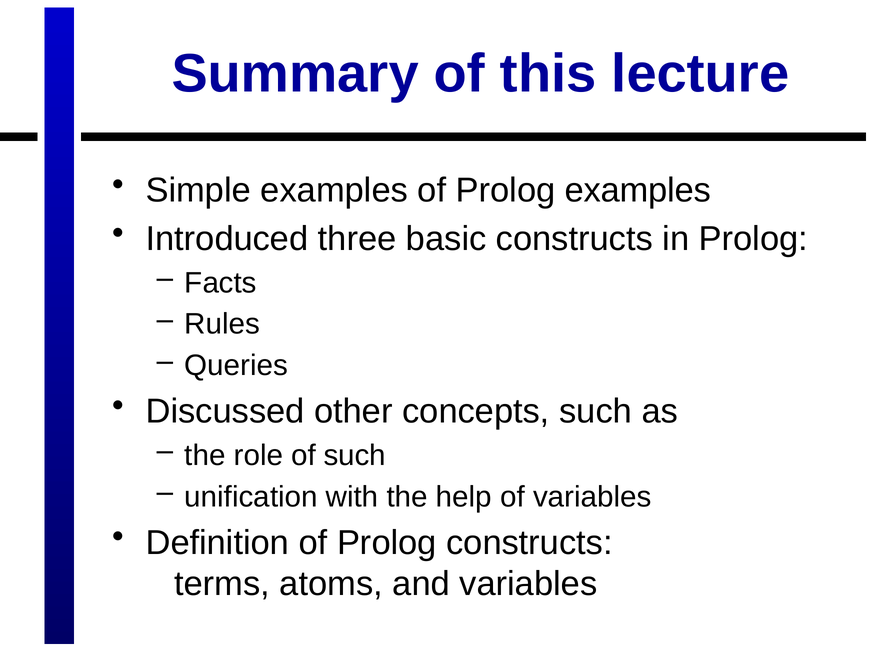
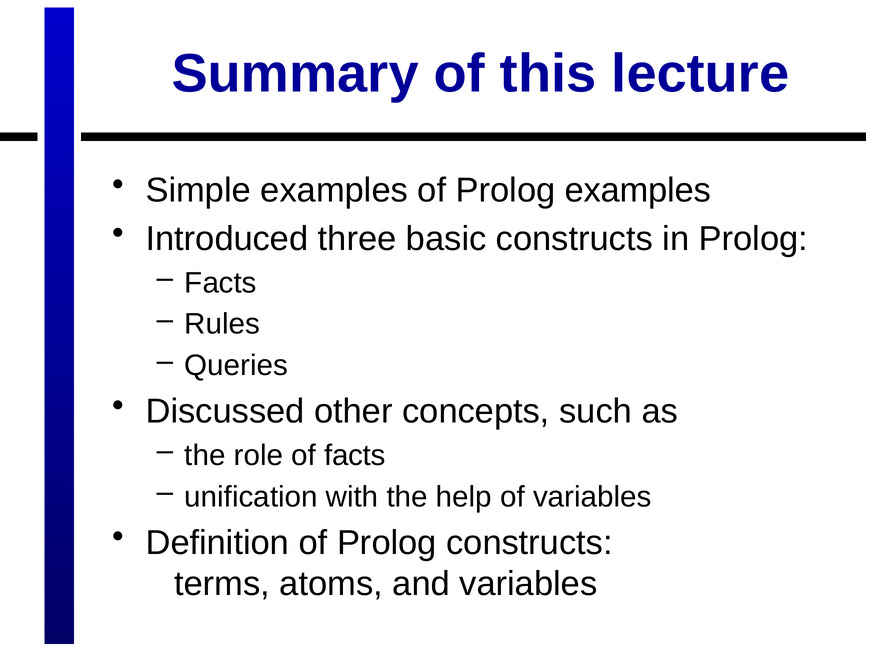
of such: such -> facts
